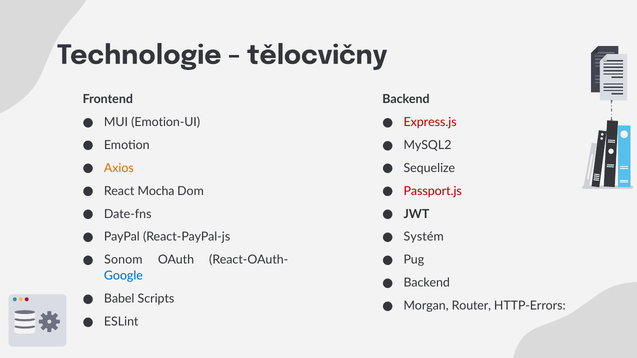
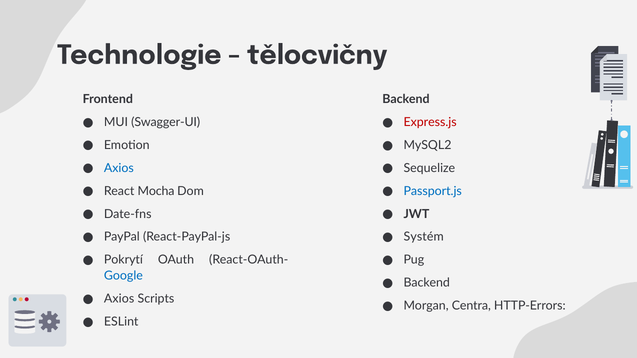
Emotion-UI: Emotion-UI -> Swagger-UI
Axios at (119, 168) colour: orange -> blue
Passport.js colour: red -> blue
Sonom: Sonom -> Pokrytí
Babel at (119, 299): Babel -> Axios
Router: Router -> Centra
